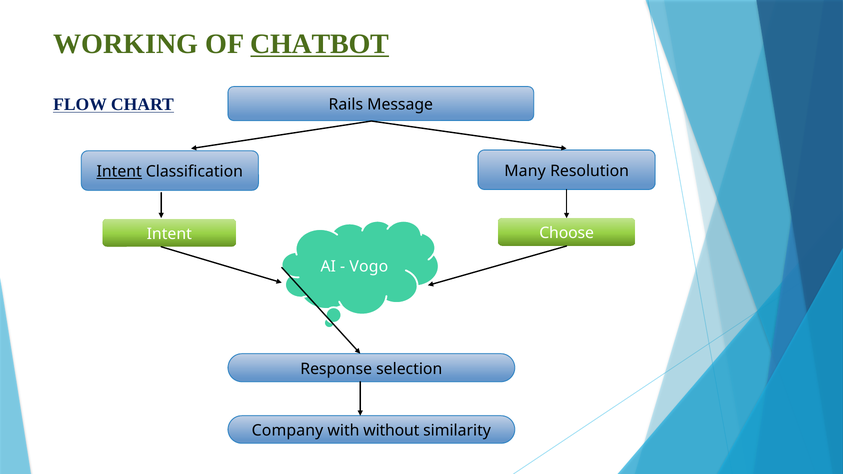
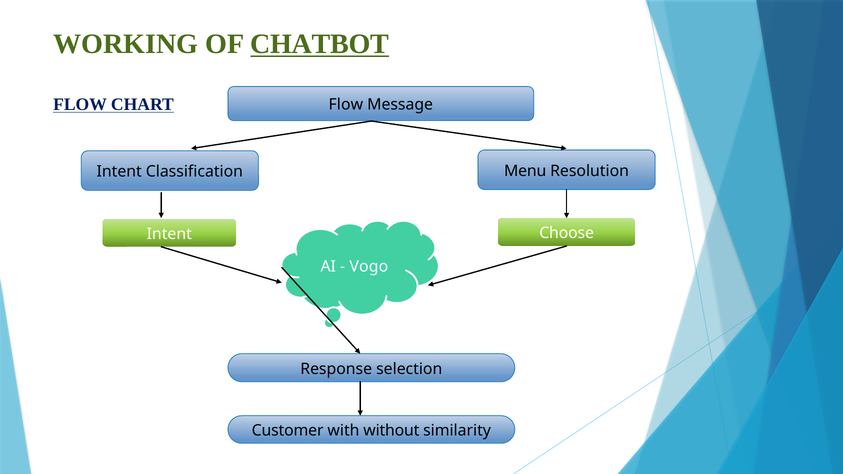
CHART Rails: Rails -> Flow
Intent at (119, 172) underline: present -> none
Many: Many -> Menu
Company: Company -> Customer
